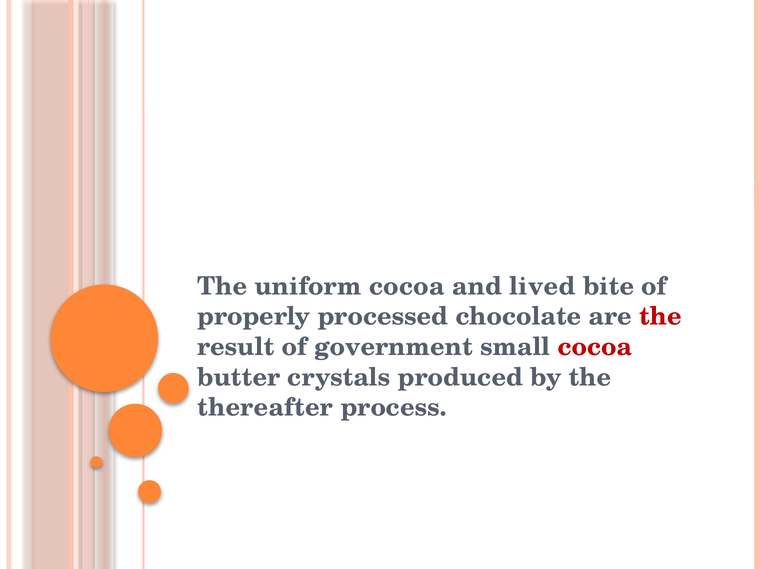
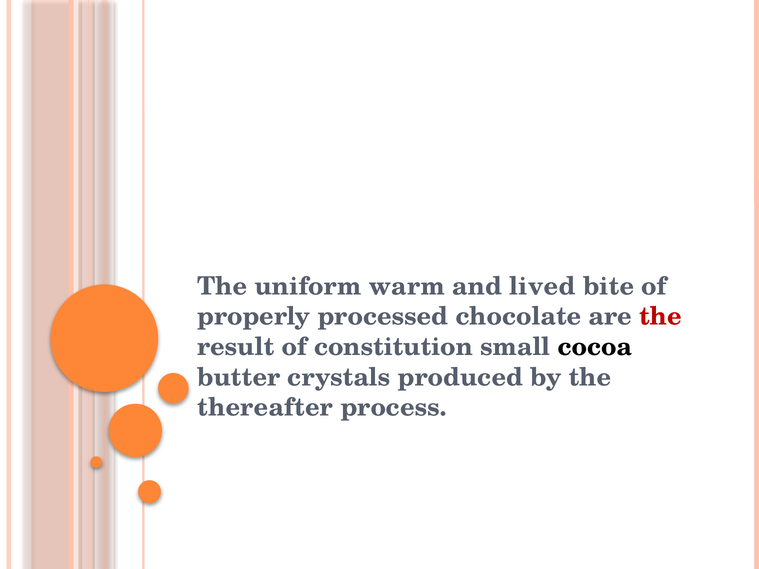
uniform cocoa: cocoa -> warm
government: government -> constitution
cocoa at (595, 347) colour: red -> black
